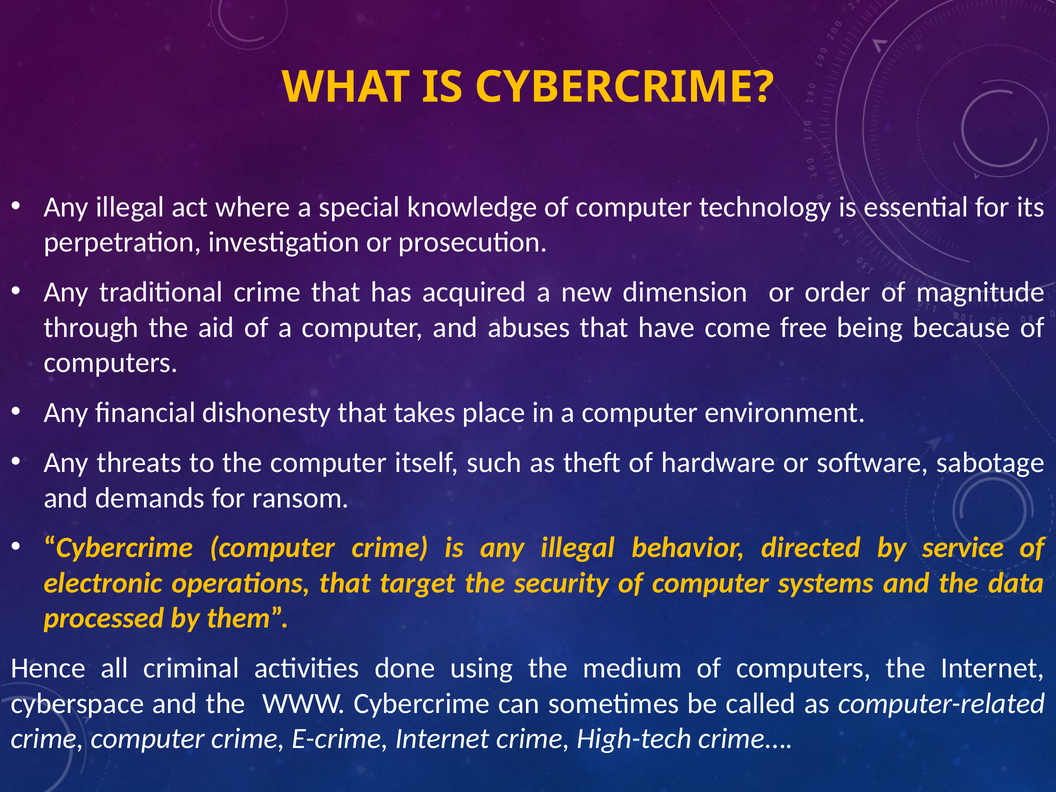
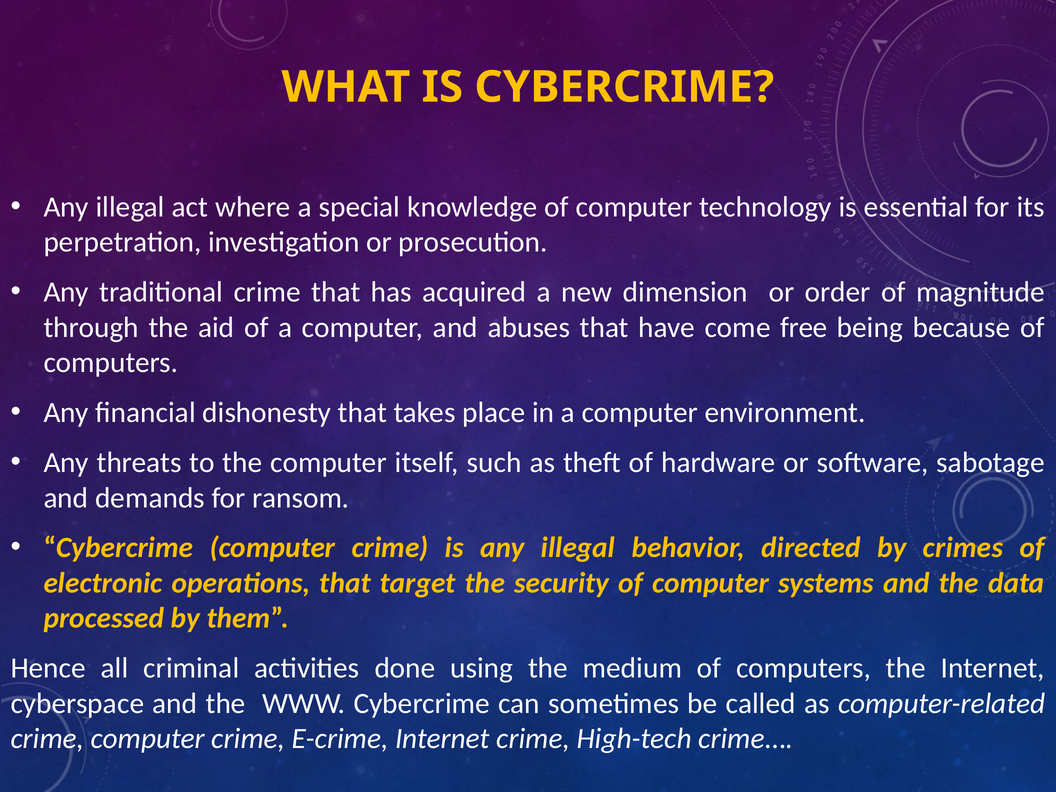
service: service -> crimes
